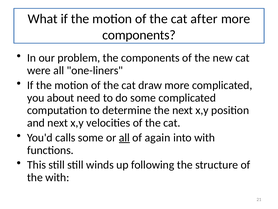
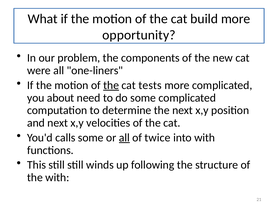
after: after -> build
components at (139, 35): components -> opportunity
the at (111, 85) underline: none -> present
draw: draw -> tests
again: again -> twice
